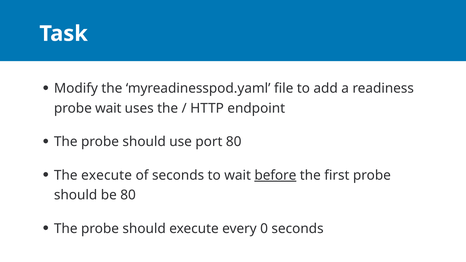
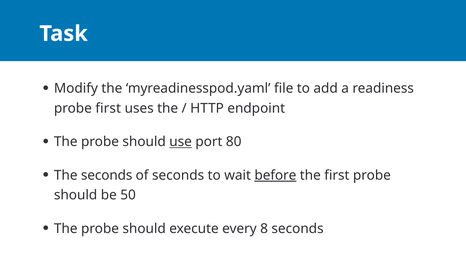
probe wait: wait -> first
use underline: none -> present
The execute: execute -> seconds
be 80: 80 -> 50
0: 0 -> 8
